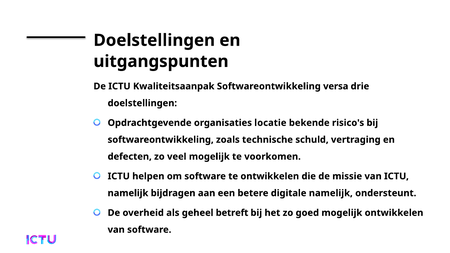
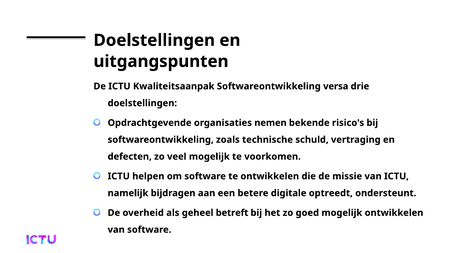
locatie: locatie -> nemen
digitale namelijk: namelijk -> optreedt
